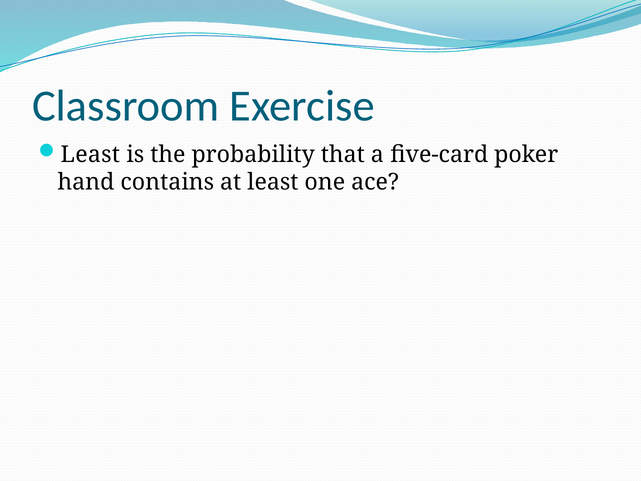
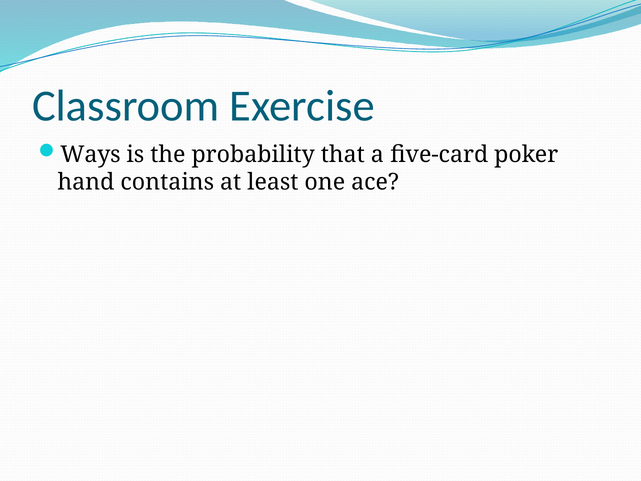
Least at (90, 154): Least -> Ways
